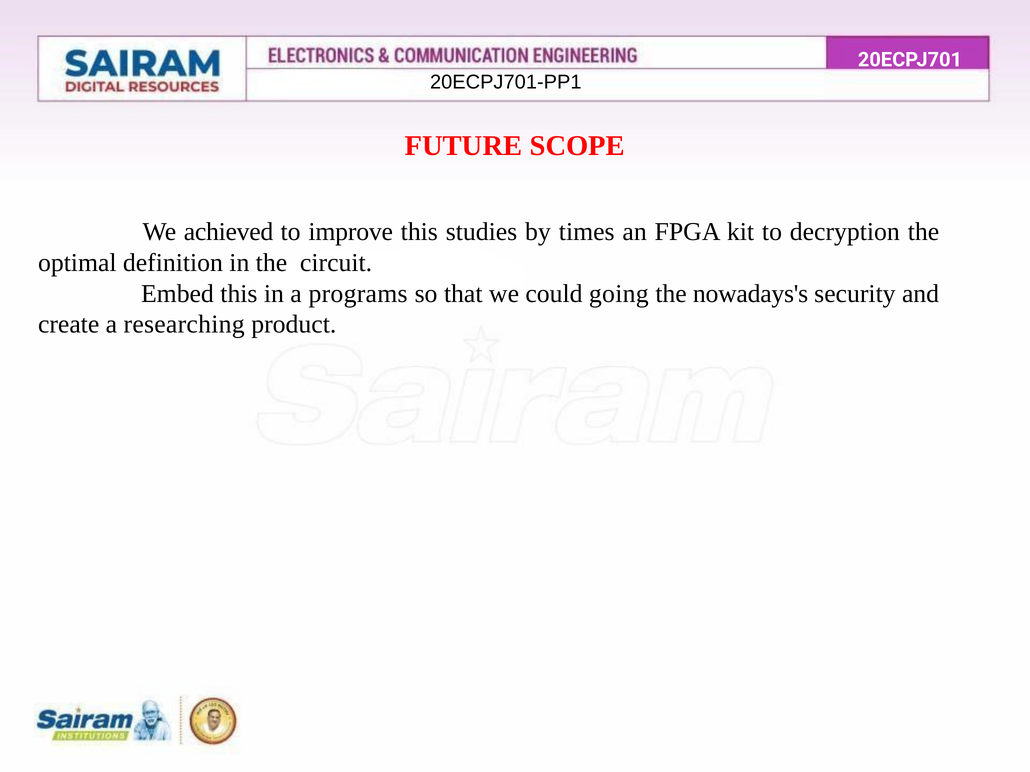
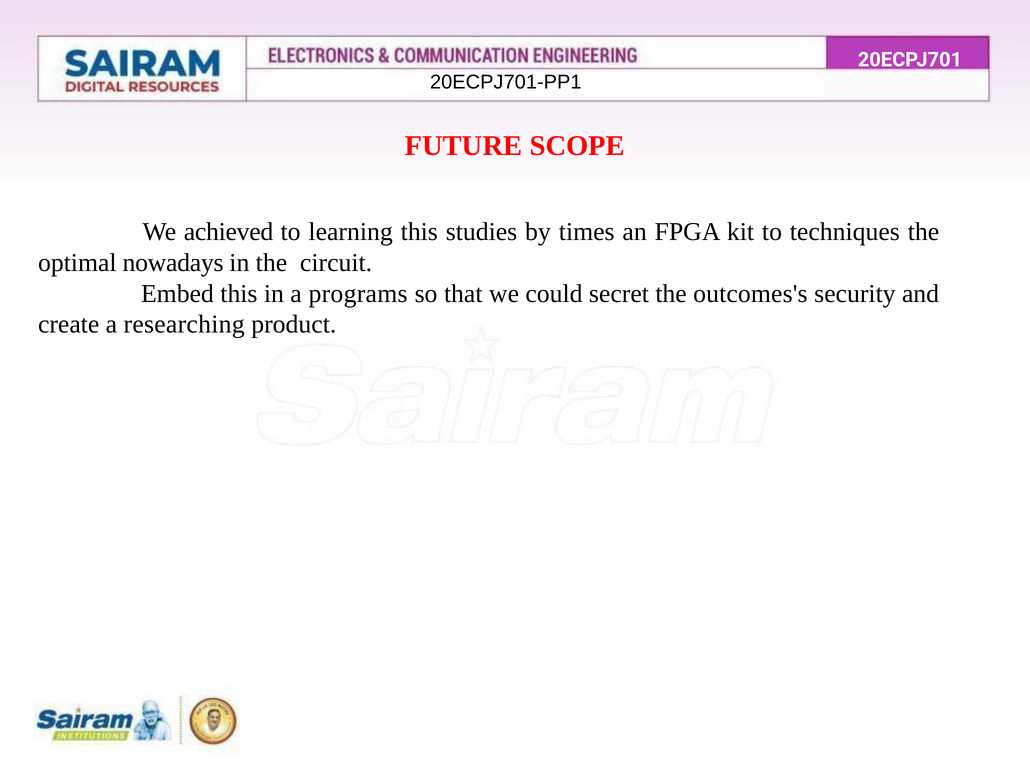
improve: improve -> learning
decryption: decryption -> techniques
definition: definition -> nowadays
going: going -> secret
nowadays's: nowadays's -> outcomes's
